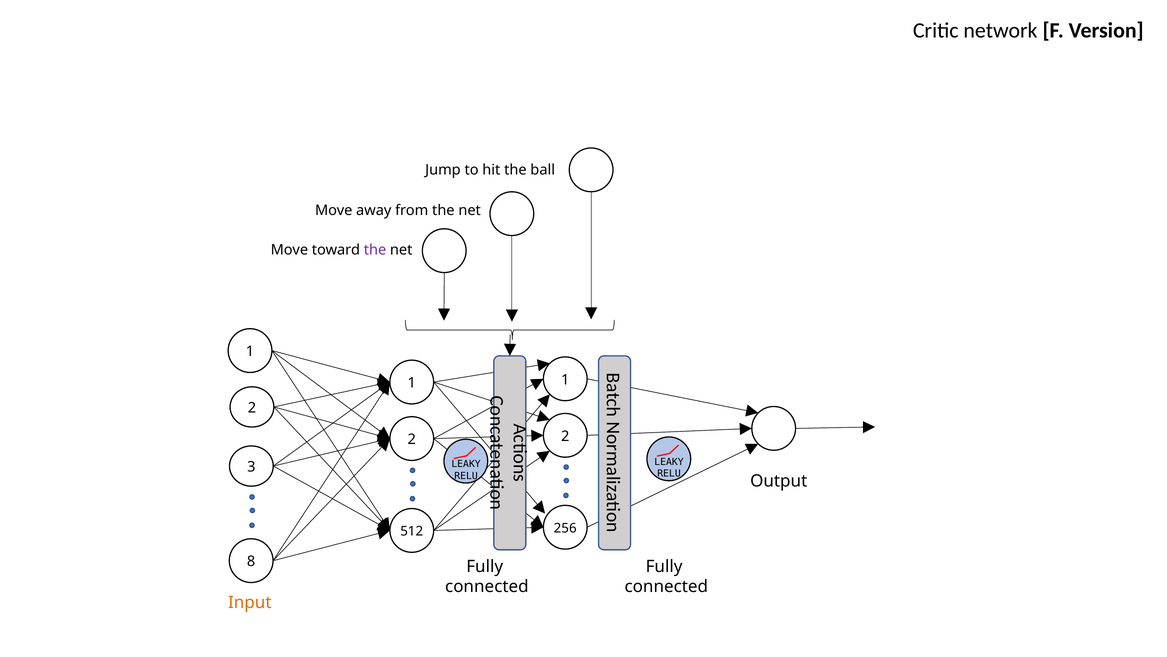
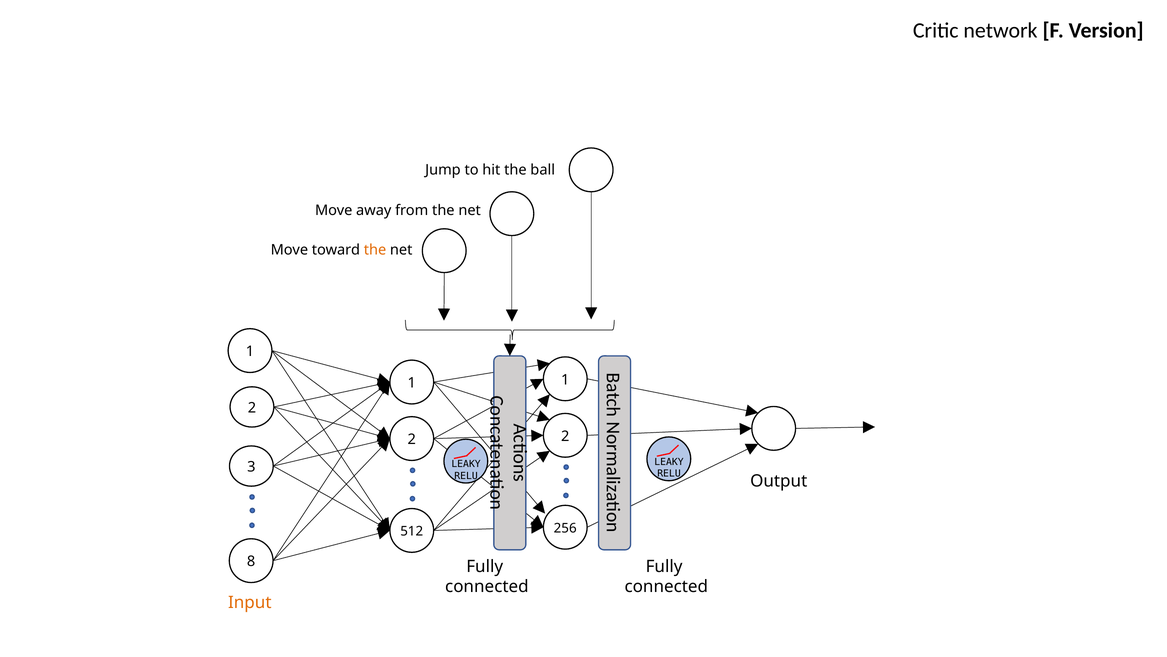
the at (375, 250) colour: purple -> orange
